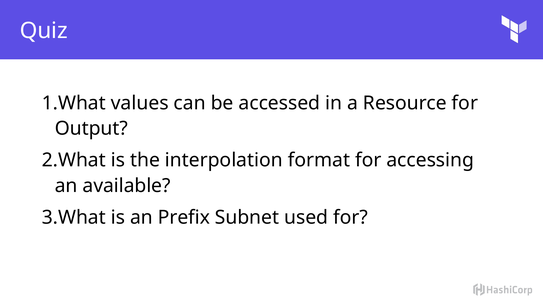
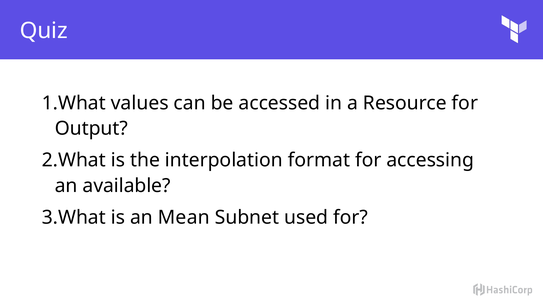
Prefix: Prefix -> Mean
